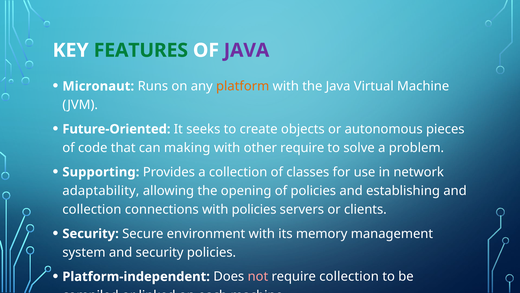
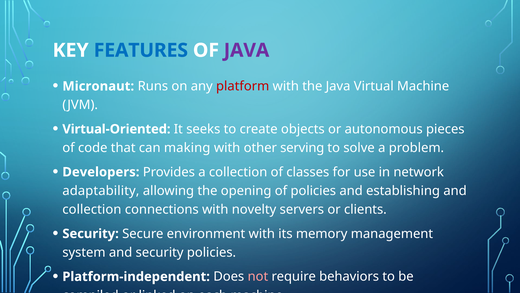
FEATURES colour: green -> blue
platform colour: orange -> red
Future-Oriented: Future-Oriented -> Virtual-Oriented
other require: require -> serving
Supporting: Supporting -> Developers
with policies: policies -> novelty
require collection: collection -> behaviors
